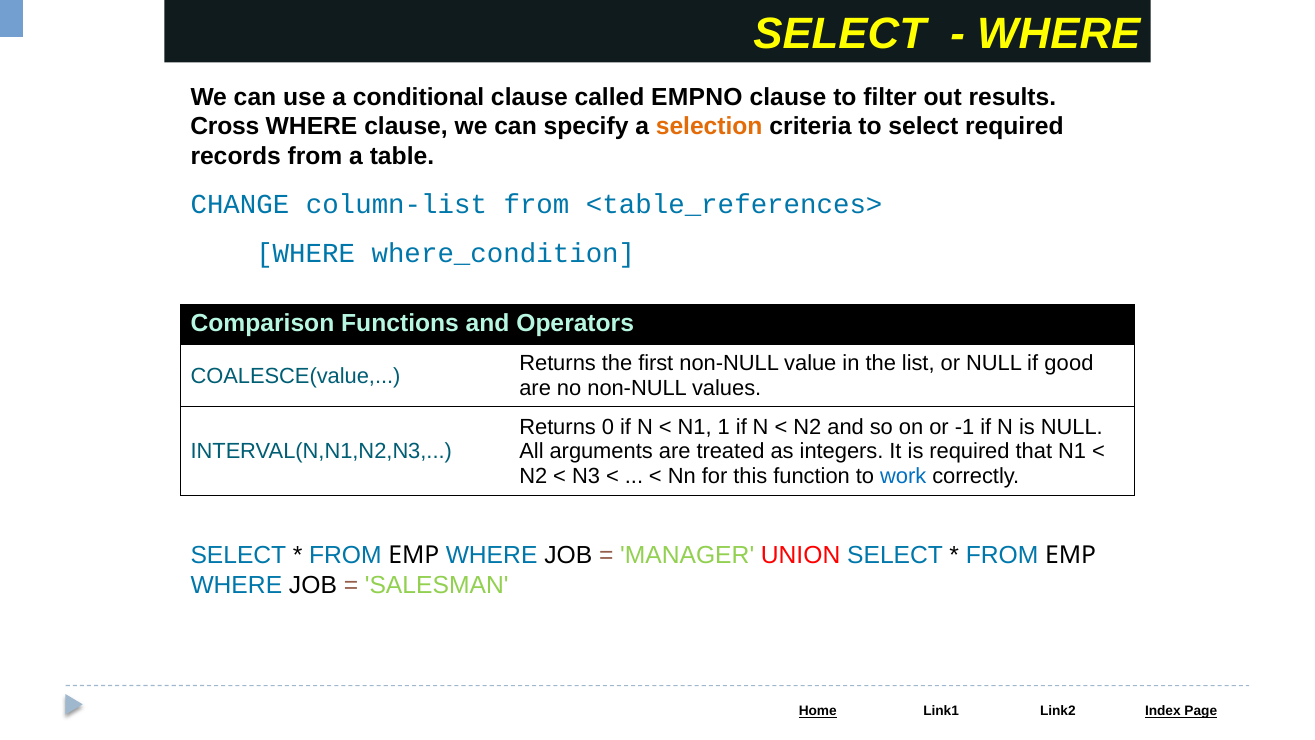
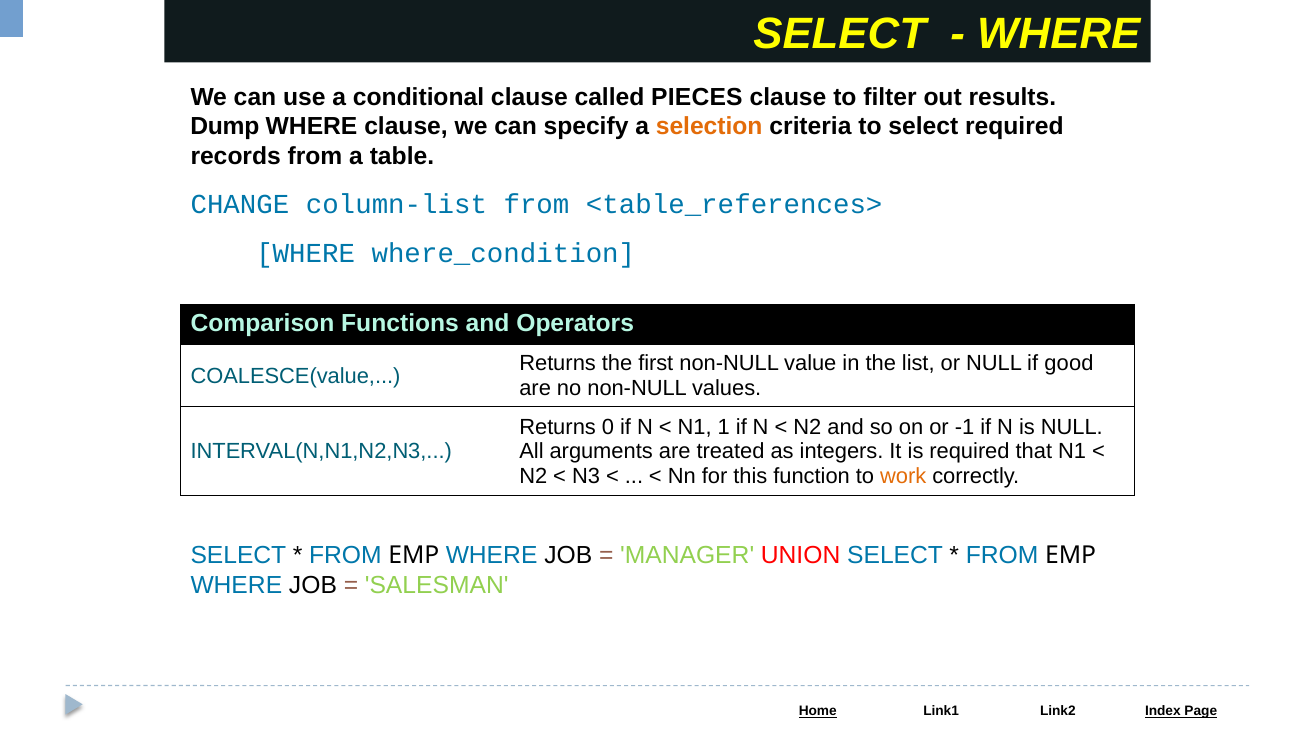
EMPNO: EMPNO -> PIECES
Cross: Cross -> Dump
work colour: blue -> orange
